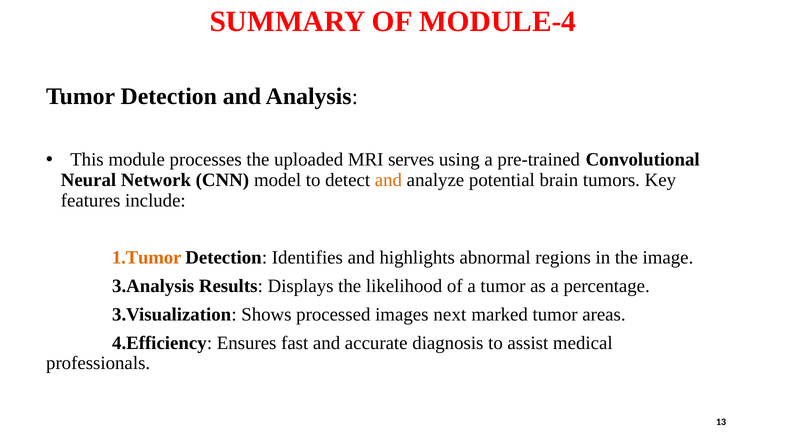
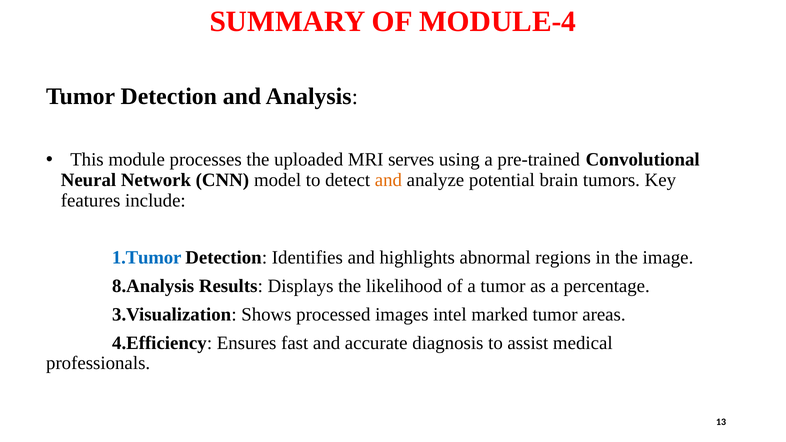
1.Tumor colour: orange -> blue
3.Analysis: 3.Analysis -> 8.Analysis
next: next -> intel
